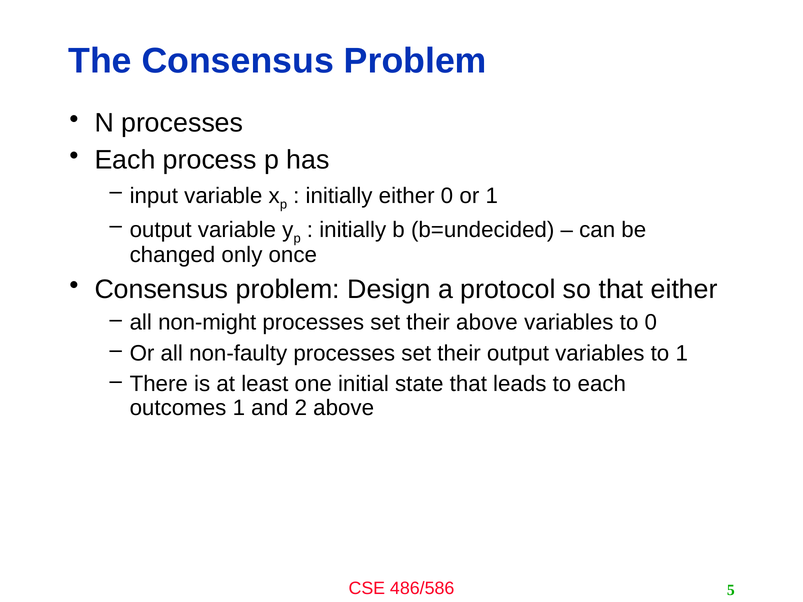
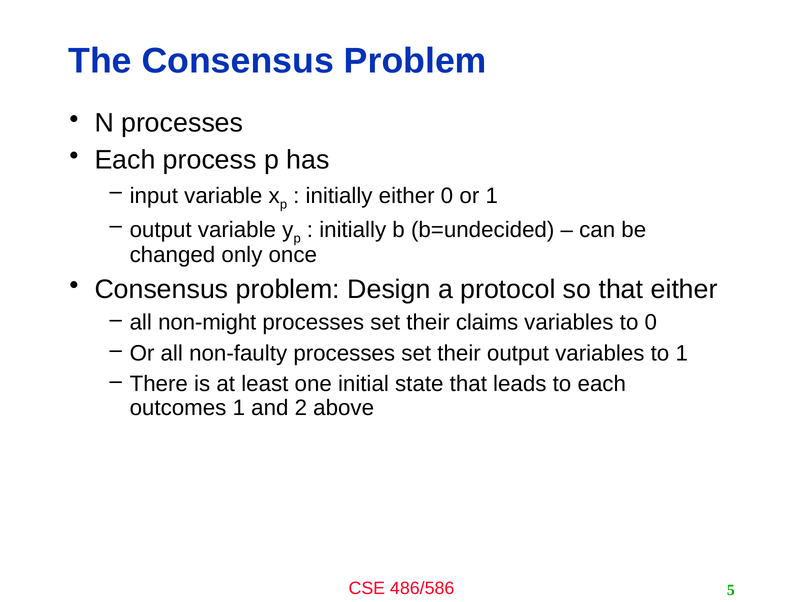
their above: above -> claims
